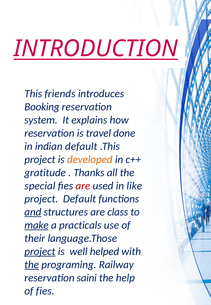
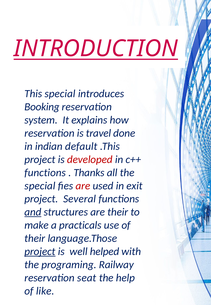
This friends: friends -> special
developed colour: orange -> red
gratitude at (45, 172): gratitude -> functions
like: like -> exit
project Default: Default -> Several
are class: class -> their
make underline: present -> none
the at (32, 264) underline: present -> none
saini: saini -> seat
of fies: fies -> like
